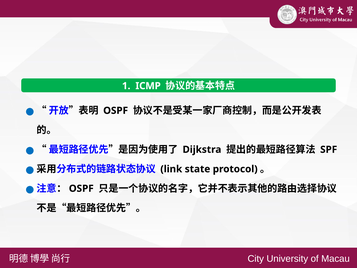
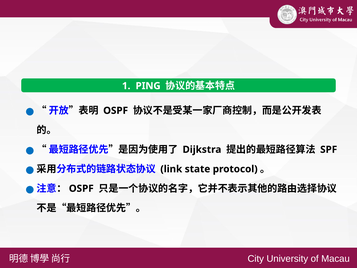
ICMP: ICMP -> PING
